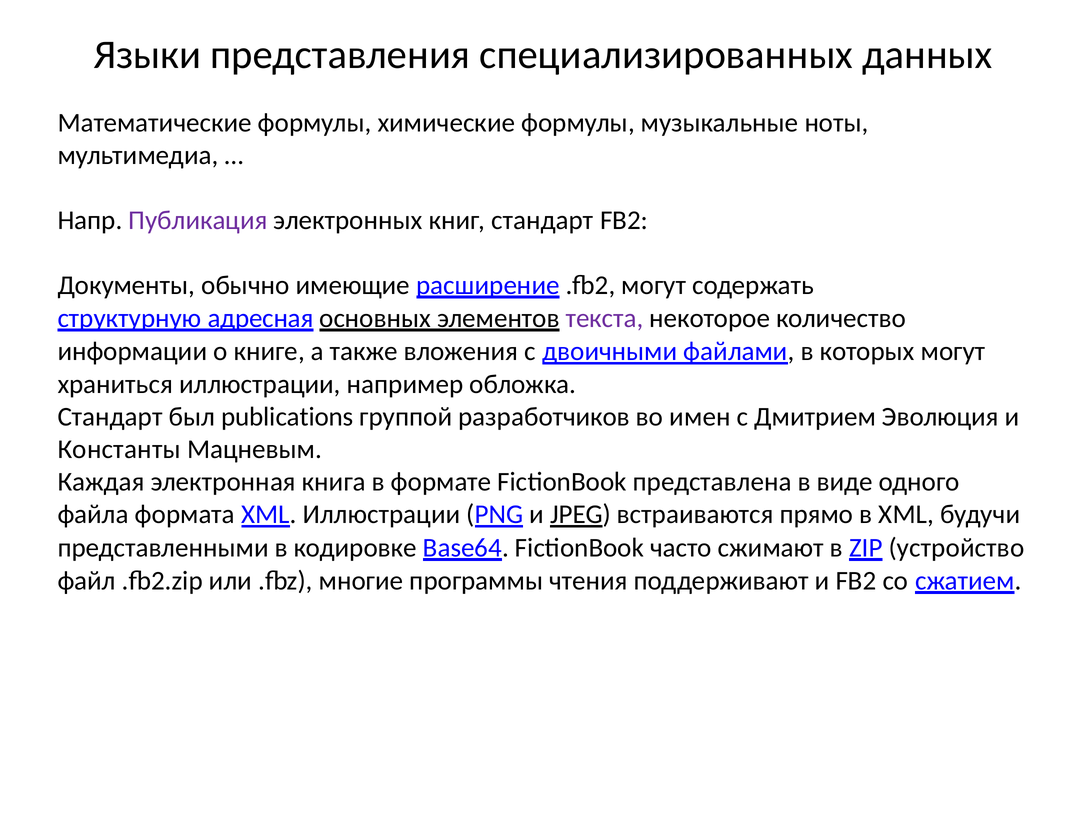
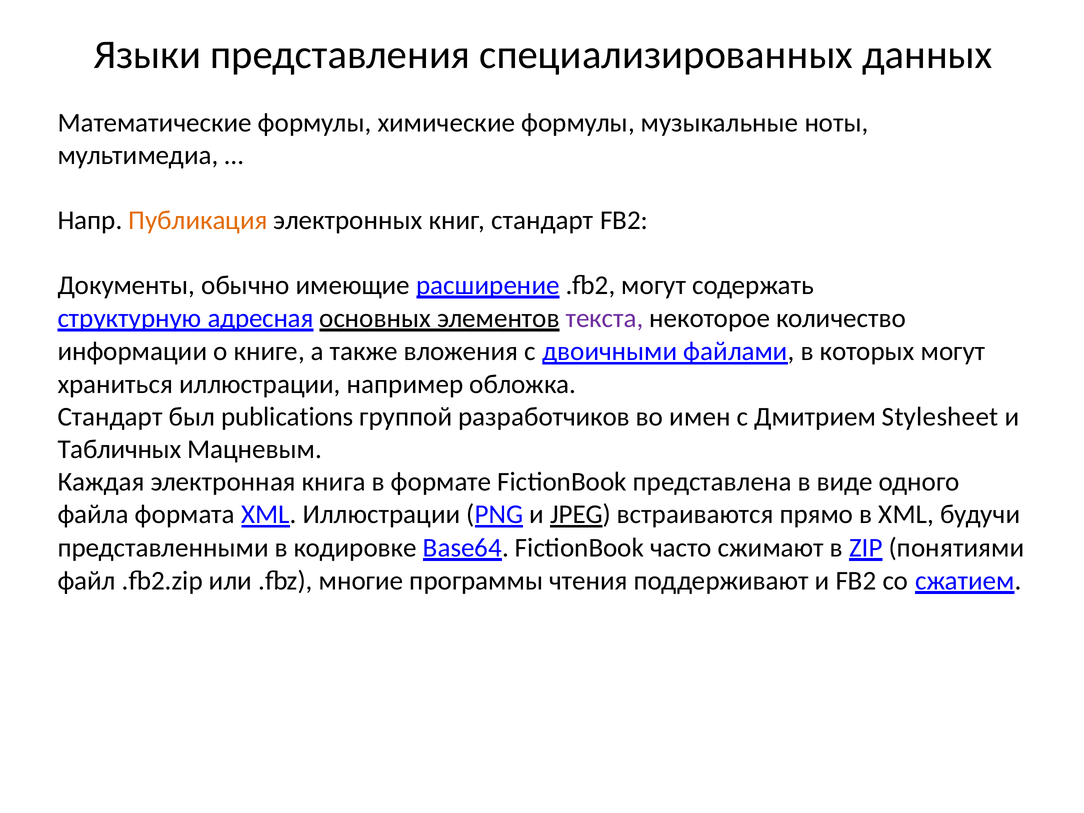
Публикация colour: purple -> orange
Эволюция: Эволюция -> Stylesheet
Константы: Константы -> Табличных
устройство: устройство -> понятиями
